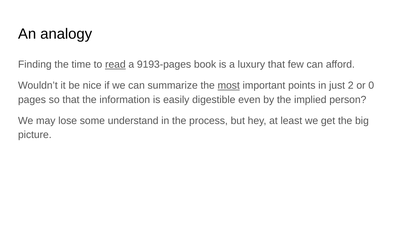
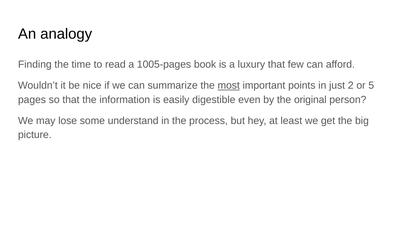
read underline: present -> none
9193-pages: 9193-pages -> 1005-pages
0: 0 -> 5
implied: implied -> original
